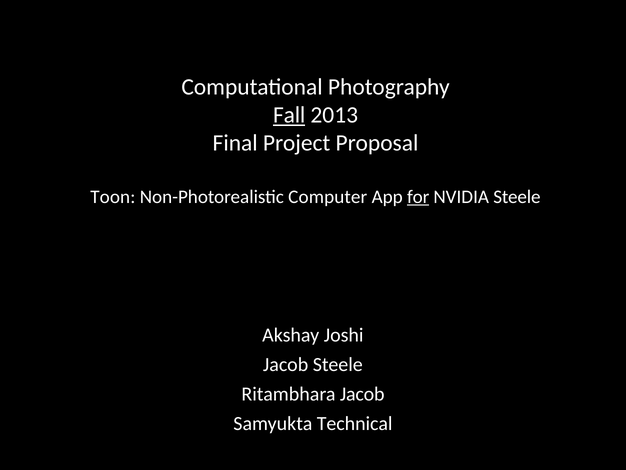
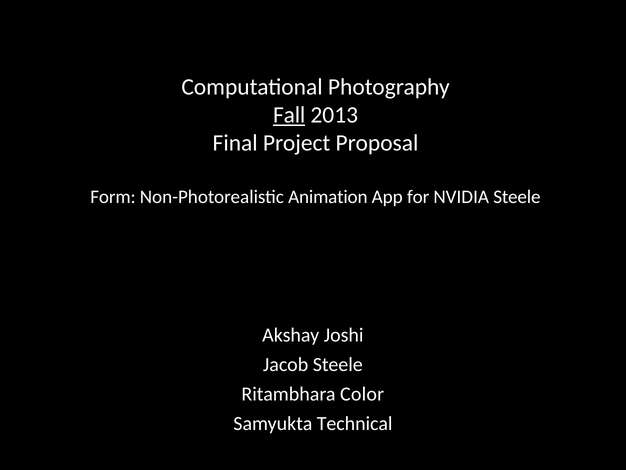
Toon: Toon -> Form
Computer: Computer -> Animation
for underline: present -> none
Ritambhara Jacob: Jacob -> Color
